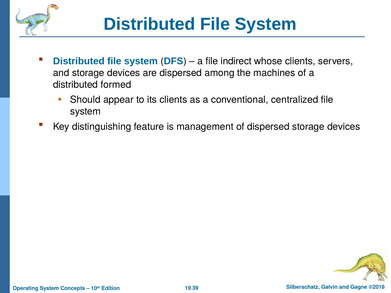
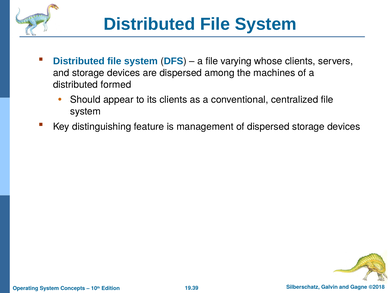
indirect: indirect -> varying
